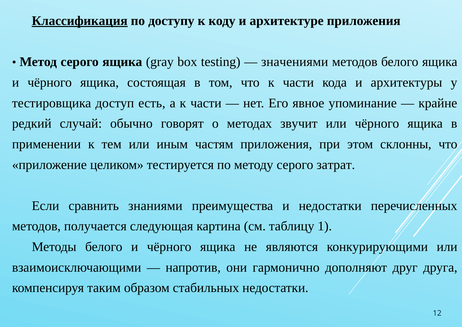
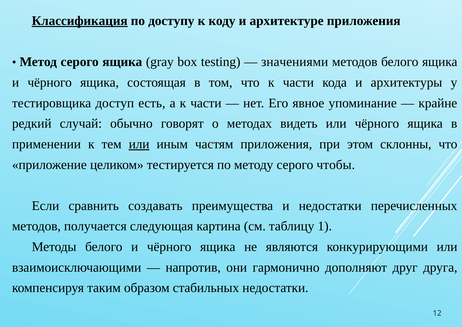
звучит: звучит -> видеть
или at (139, 144) underline: none -> present
затрат: затрат -> чтобы
знаниями: знаниями -> создавать
